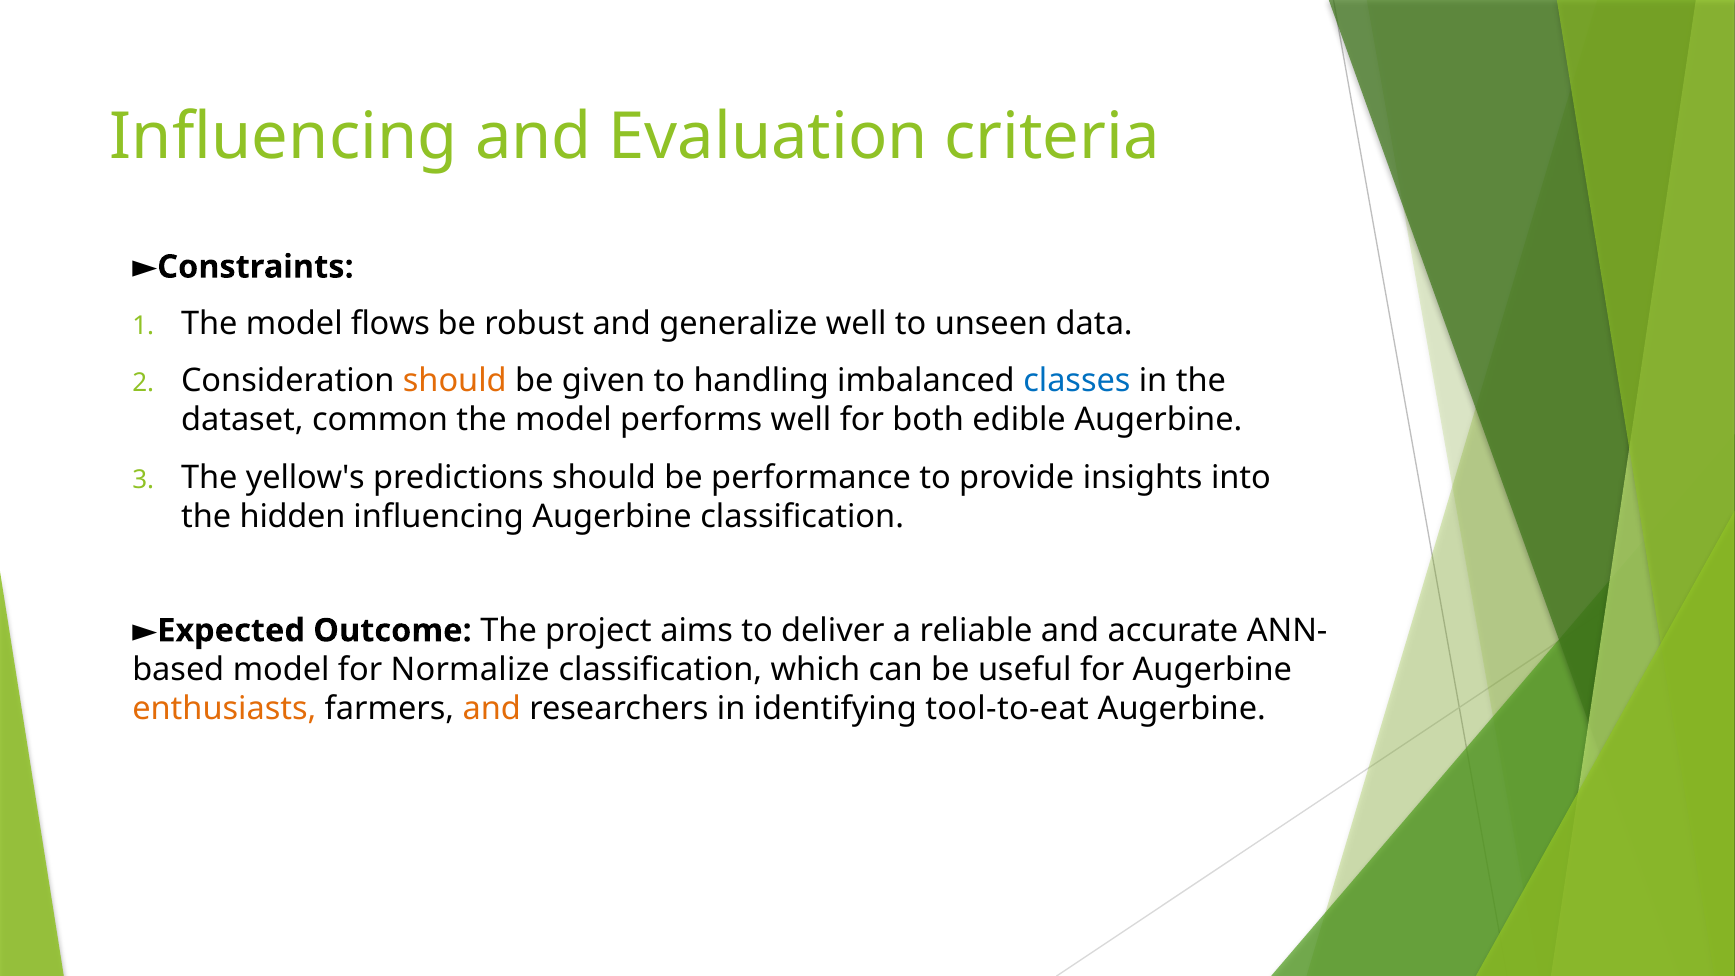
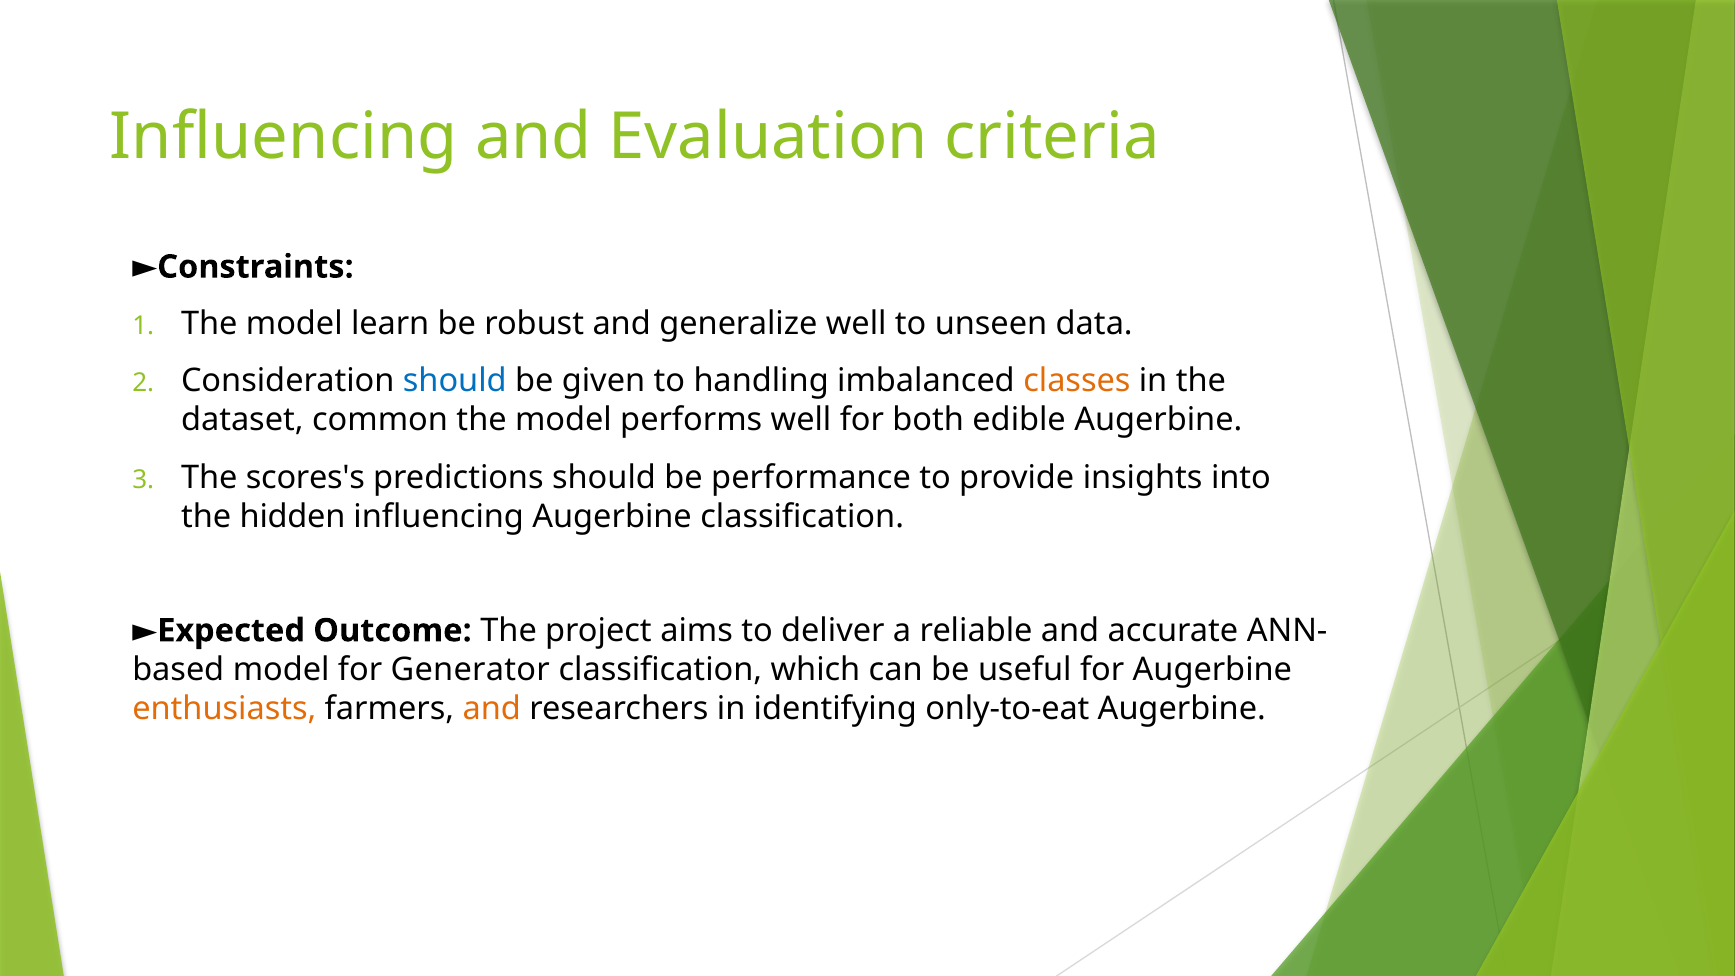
flows: flows -> learn
should at (455, 381) colour: orange -> blue
classes colour: blue -> orange
yellow's: yellow's -> scores's
Normalize: Normalize -> Generator
tool-to-eat: tool-to-eat -> only-to-eat
